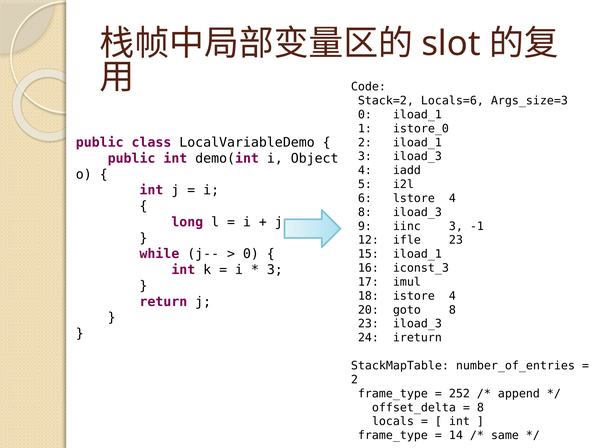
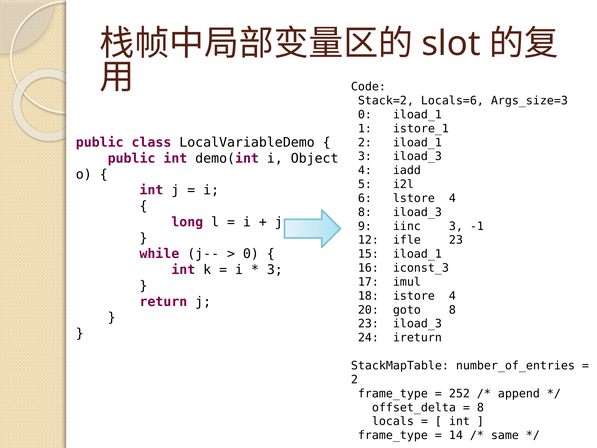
istore_0: istore_0 -> istore_1
